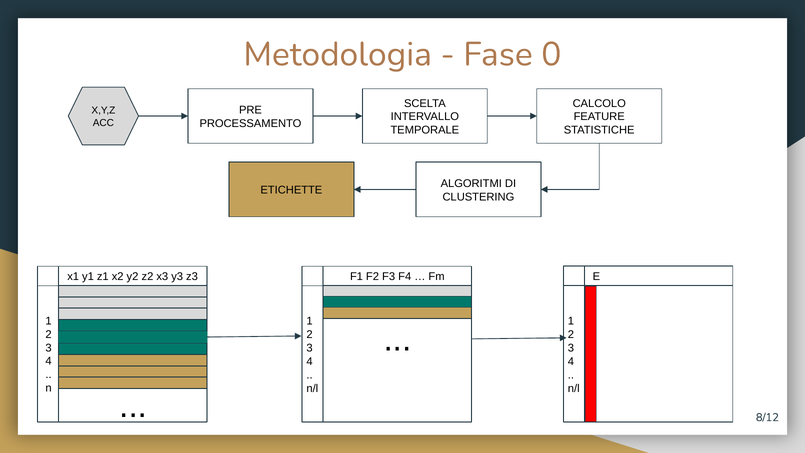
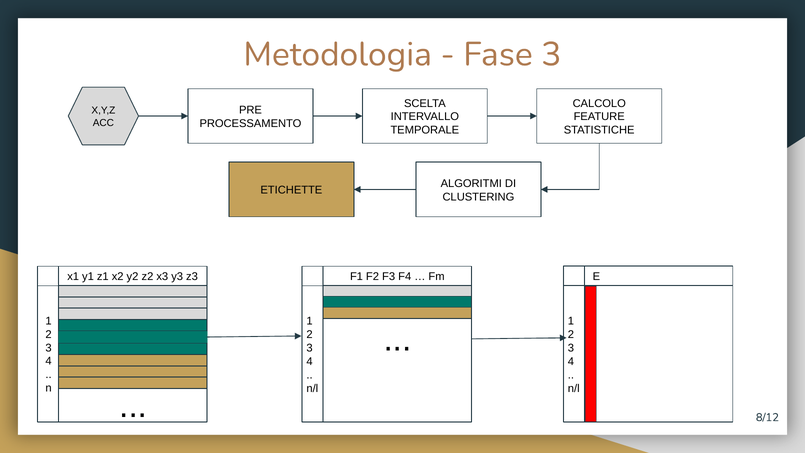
Fase 0: 0 -> 3
